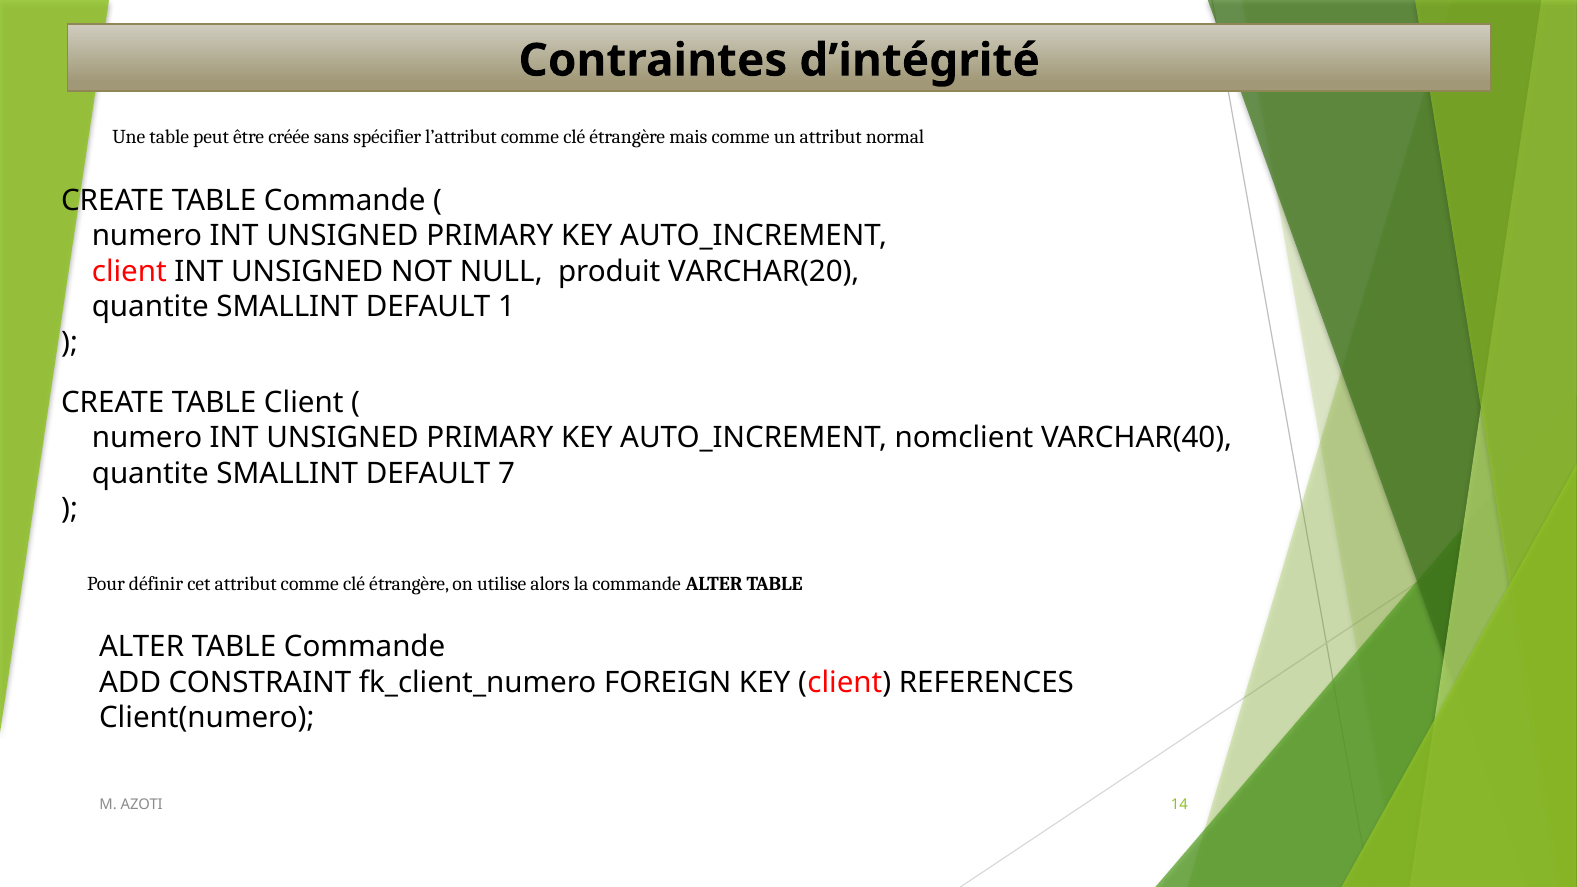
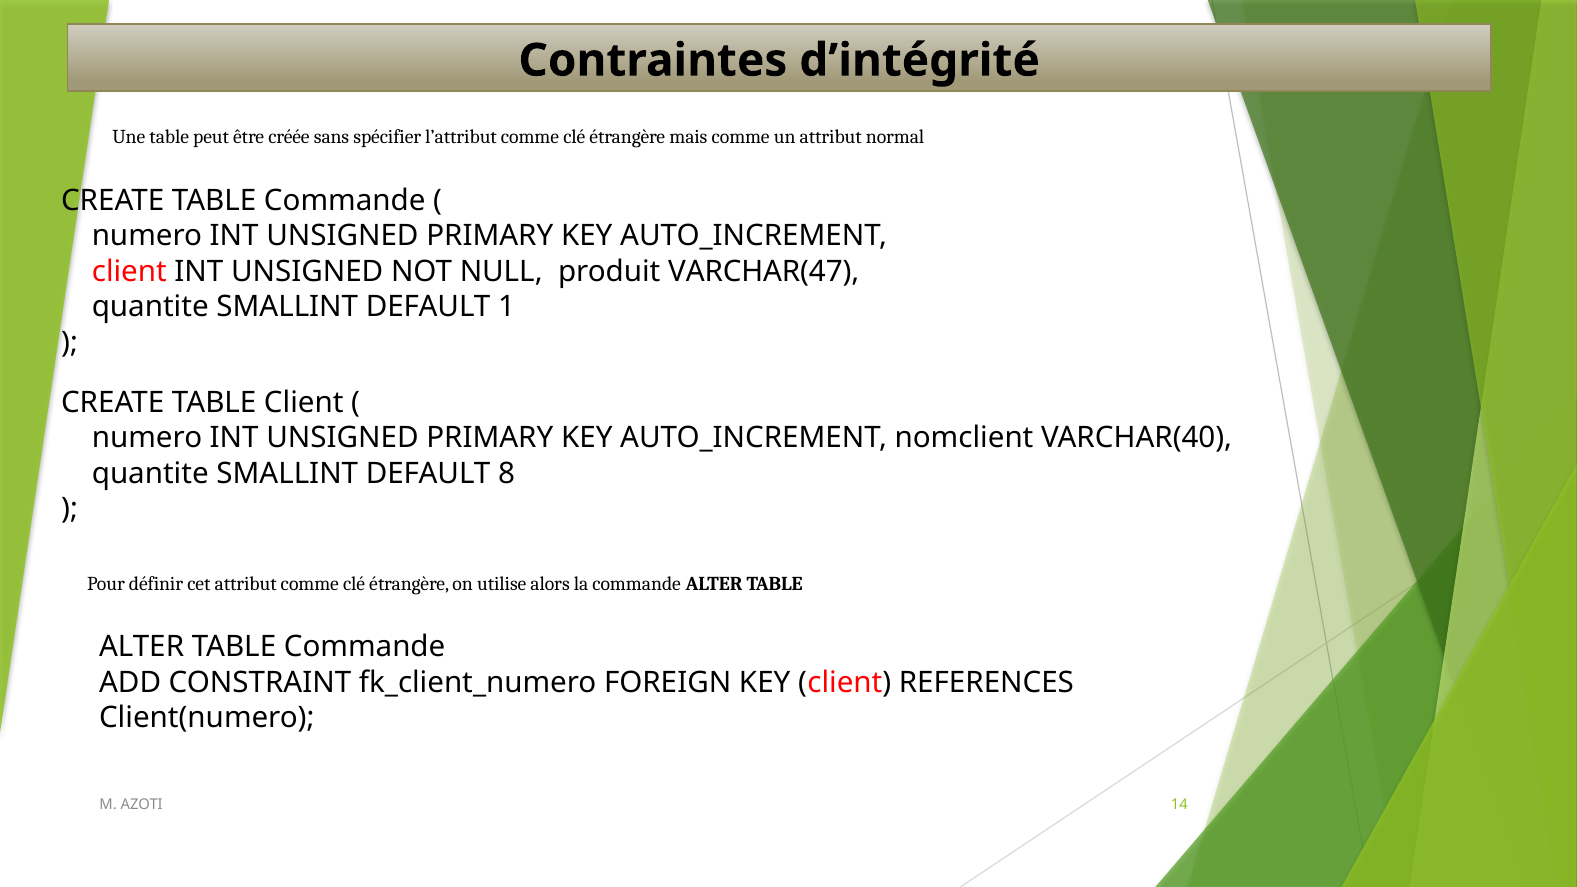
VARCHAR(20: VARCHAR(20 -> VARCHAR(47
7: 7 -> 8
